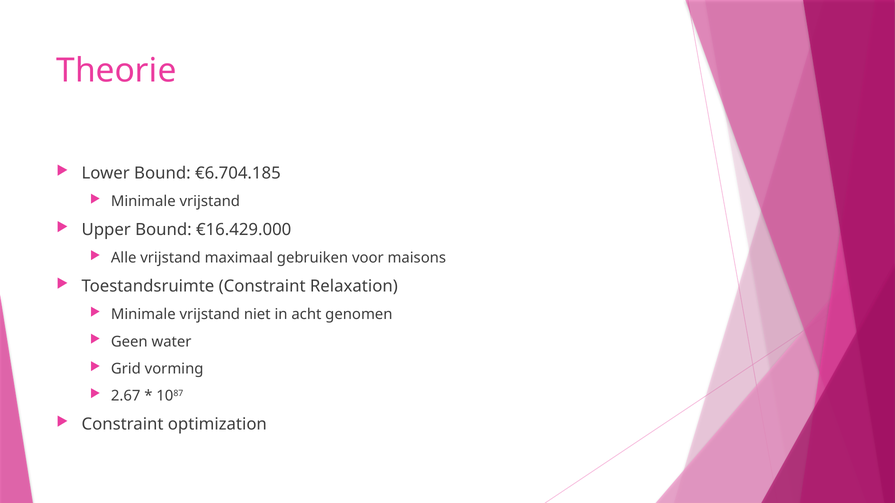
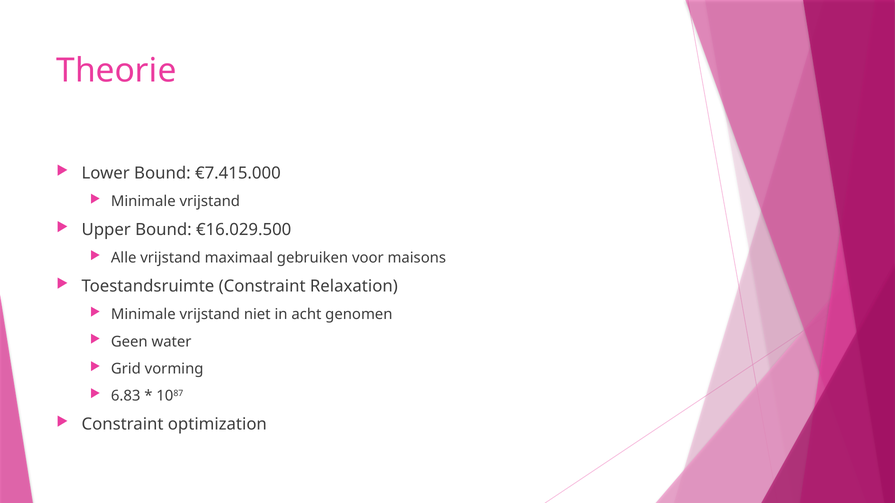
€6.704.185: €6.704.185 -> €7.415.000
€16.429.000: €16.429.000 -> €16.029.500
2.67: 2.67 -> 6.83
